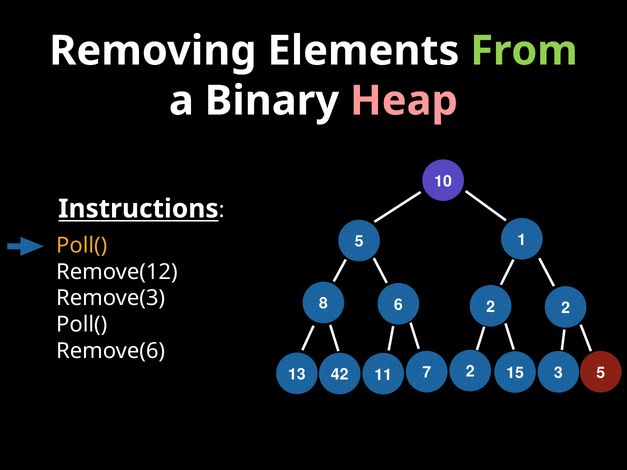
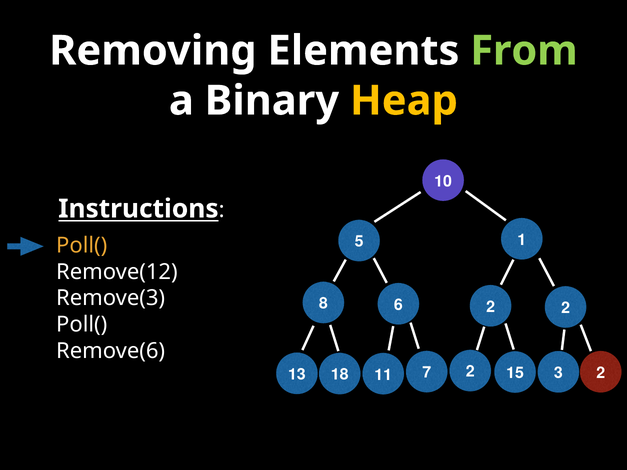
Heap colour: pink -> yellow
3 5: 5 -> 2
42: 42 -> 18
